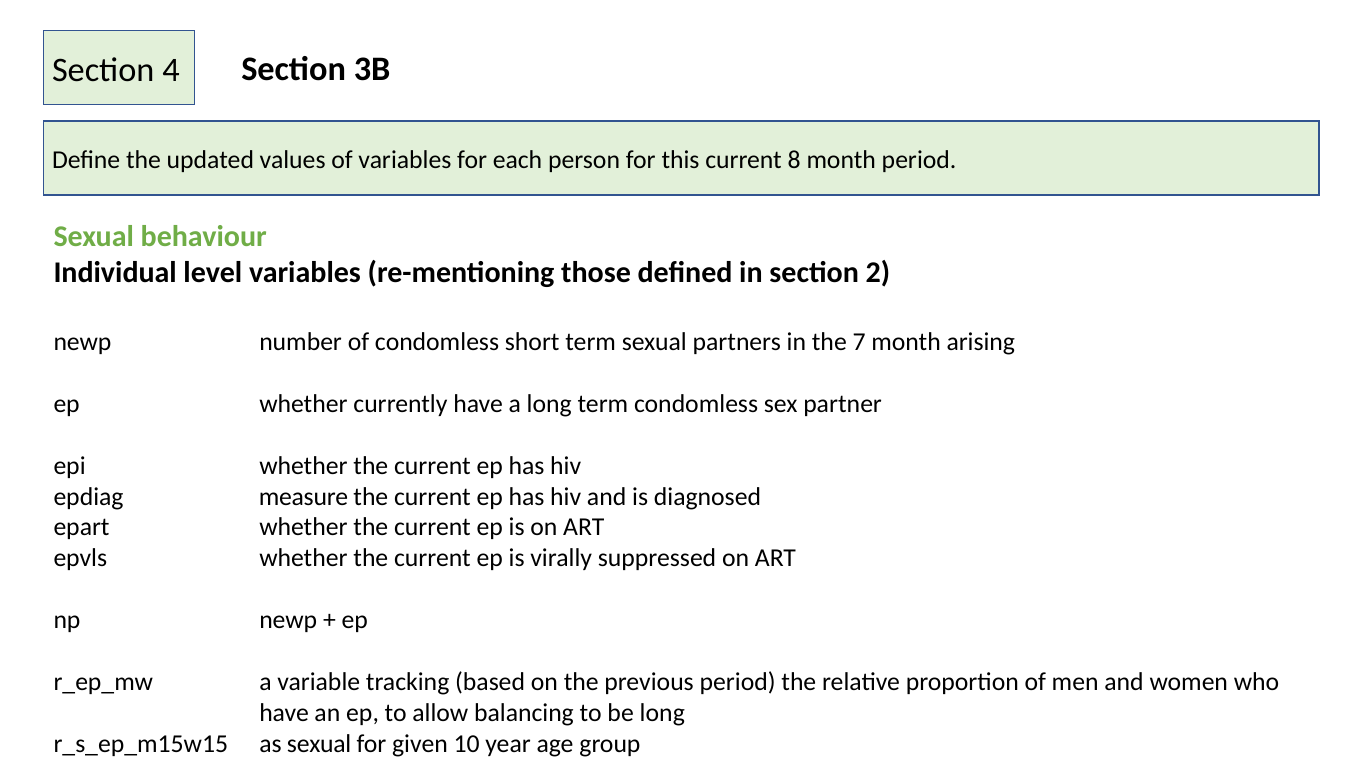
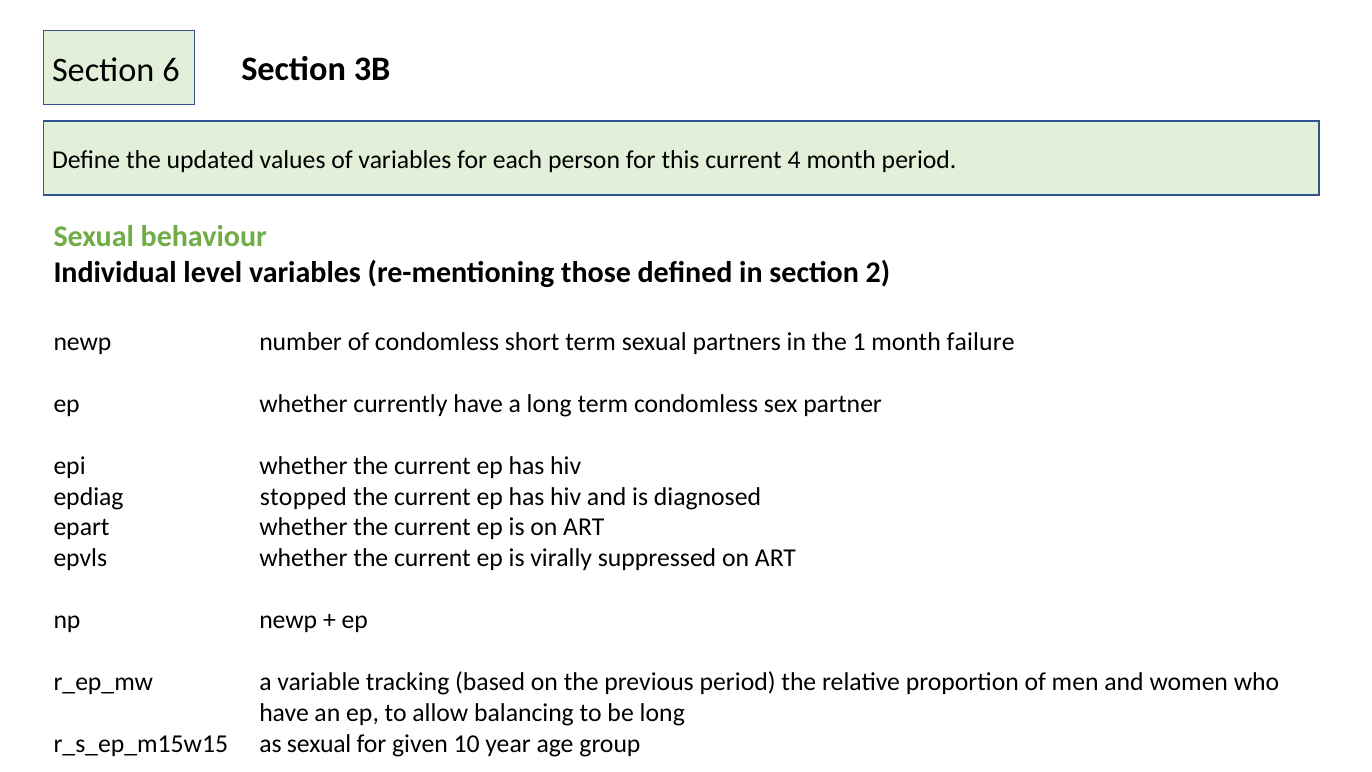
4: 4 -> 6
8: 8 -> 4
7: 7 -> 1
arising: arising -> failure
measure: measure -> stopped
